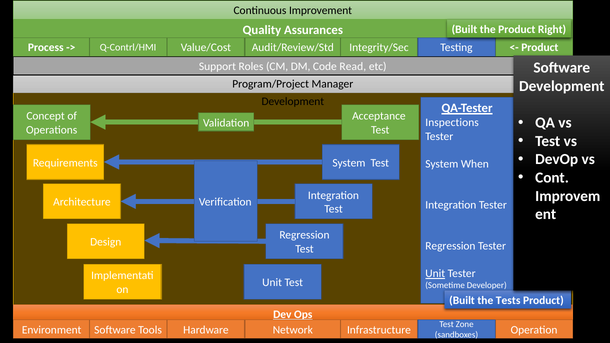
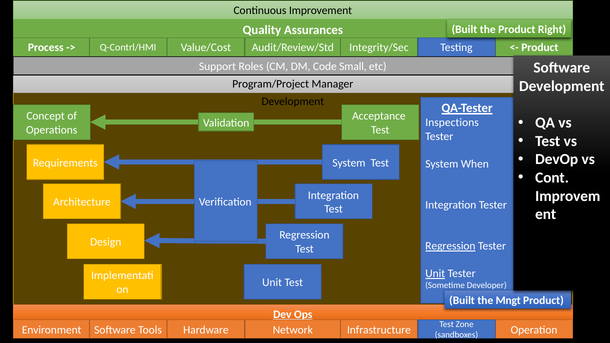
Read: Read -> Small
Regression at (450, 246) underline: none -> present
Tests: Tests -> Mngt
